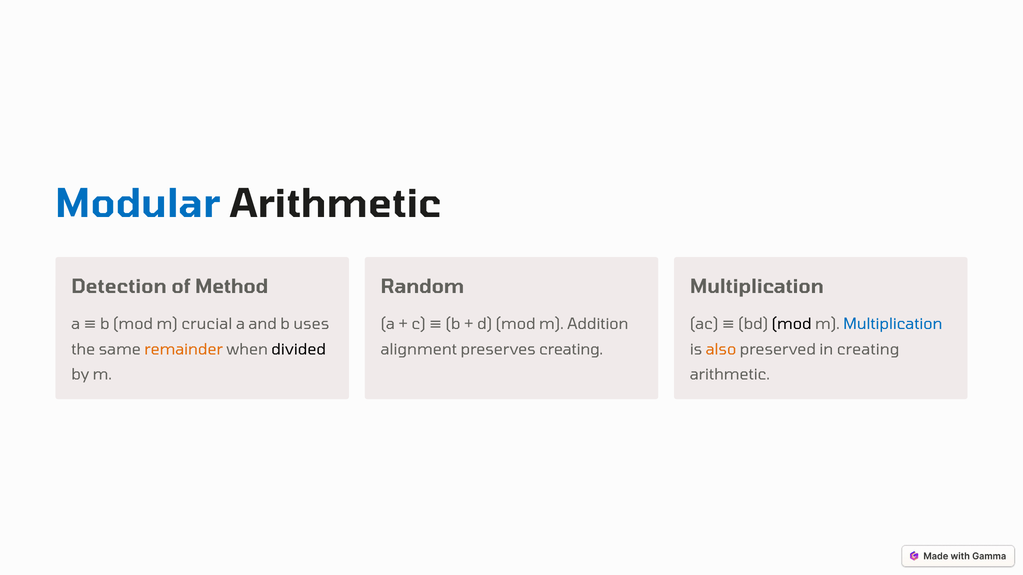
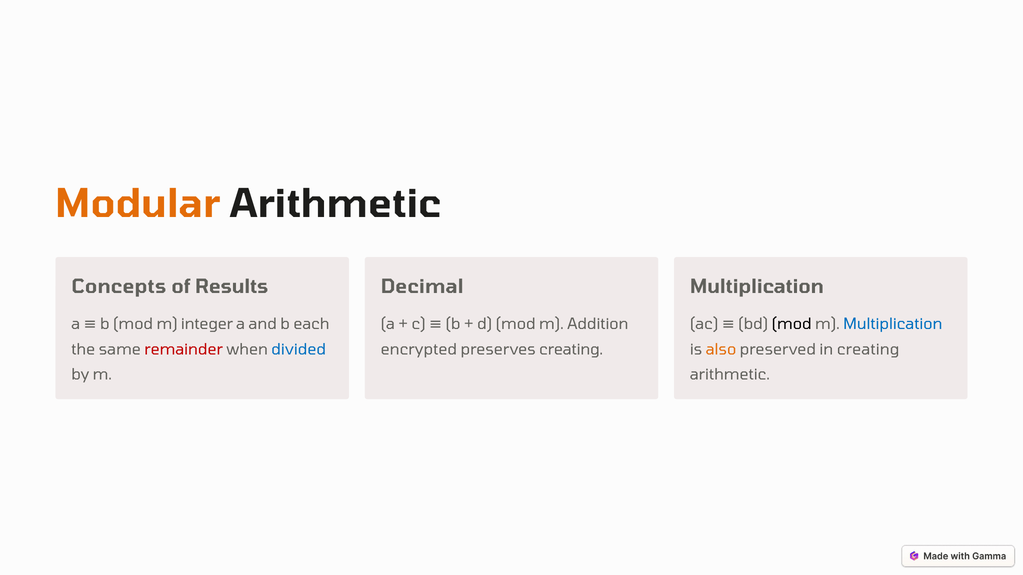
Modular colour: blue -> orange
Detection: Detection -> Concepts
Method: Method -> Results
Random: Random -> Decimal
crucial: crucial -> integer
uses: uses -> each
remainder colour: orange -> red
divided colour: black -> blue
alignment: alignment -> encrypted
